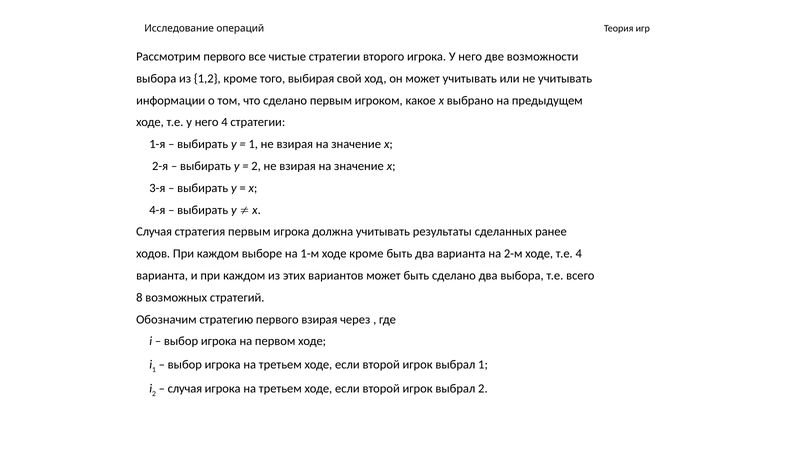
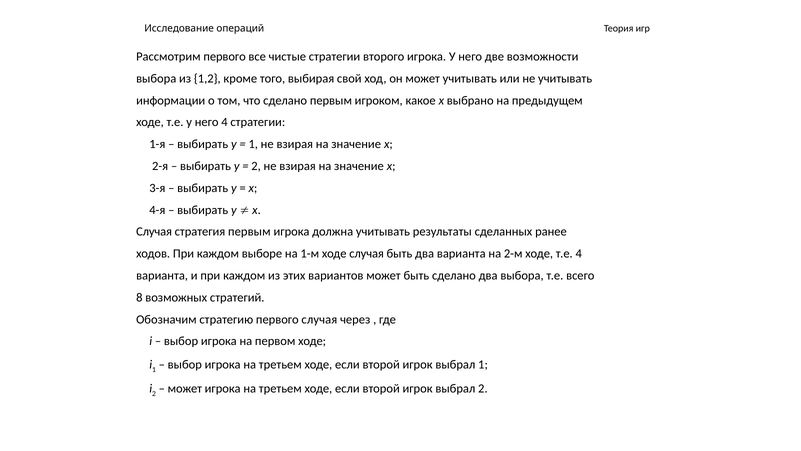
ходе кроме: кроме -> случая
первого взирая: взирая -> случая
случая at (185, 388): случая -> может
